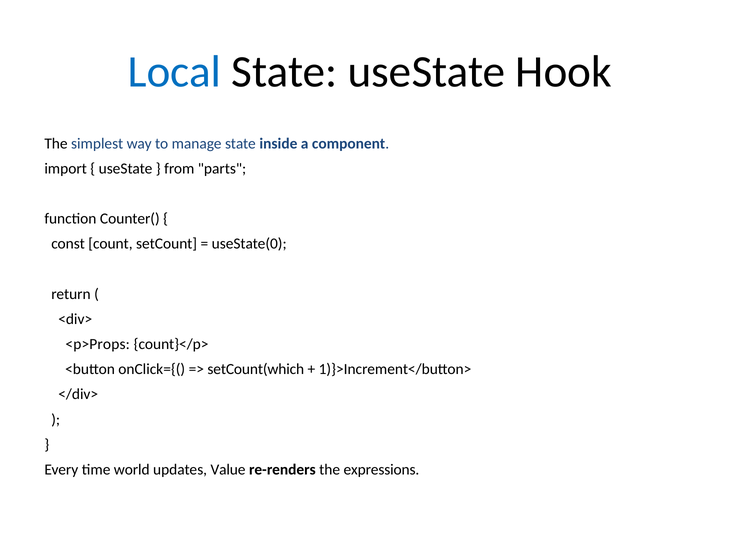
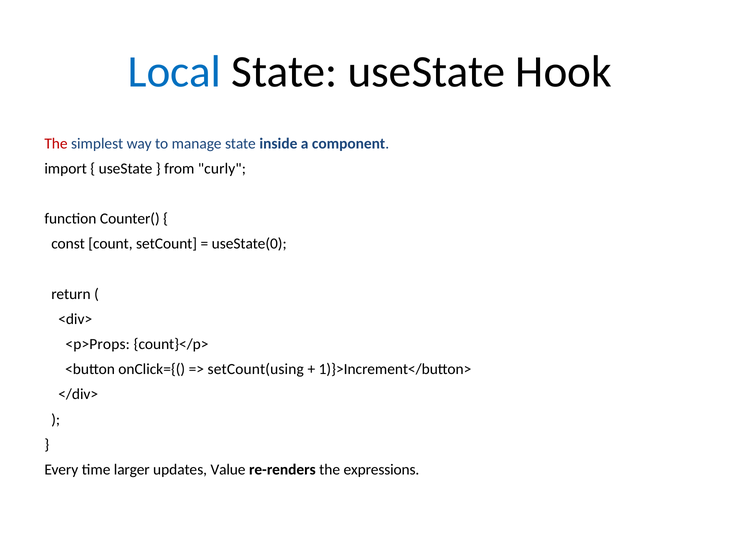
The at (56, 144) colour: black -> red
parts: parts -> curly
setCount(which: setCount(which -> setCount(using
world: world -> larger
